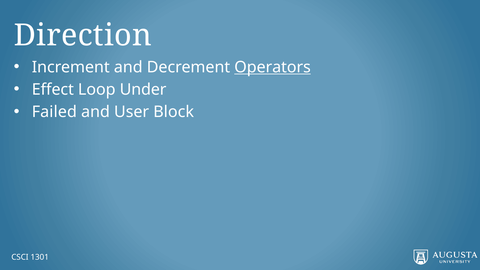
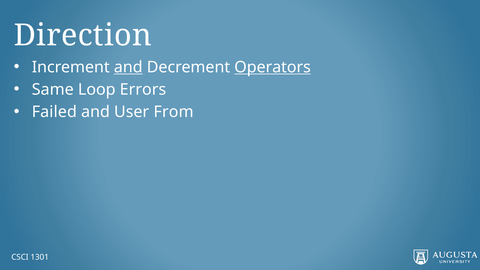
and at (128, 67) underline: none -> present
Effect: Effect -> Same
Under: Under -> Errors
Block: Block -> From
